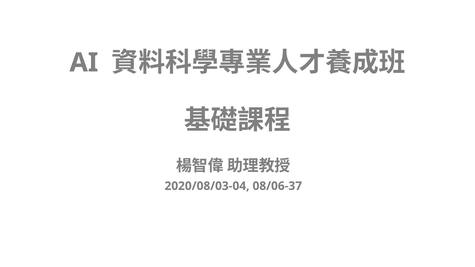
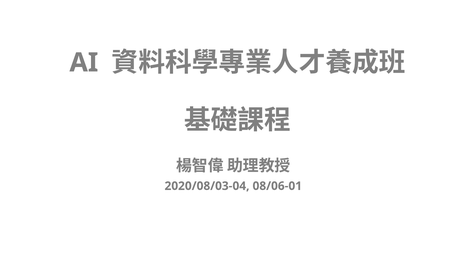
08/06-37: 08/06-37 -> 08/06-01
